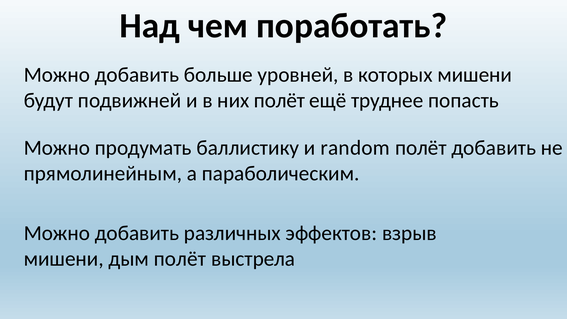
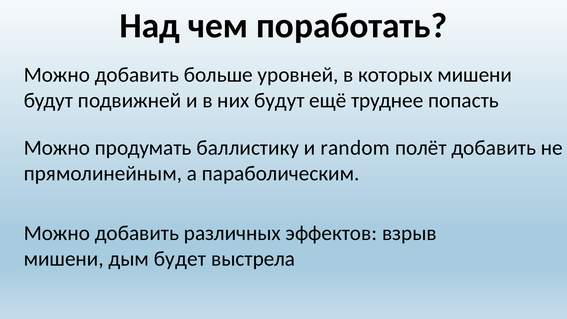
них полёт: полёт -> будут
дым полёт: полёт -> будет
